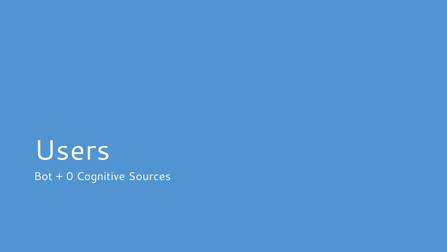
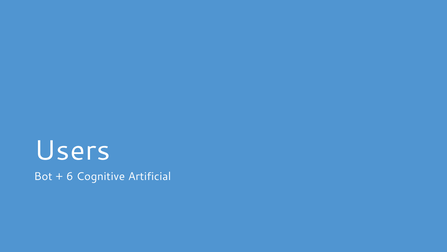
0: 0 -> 6
Sources: Sources -> Artificial
